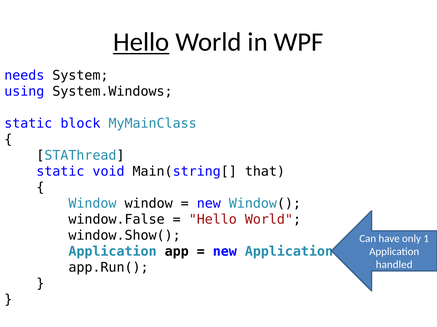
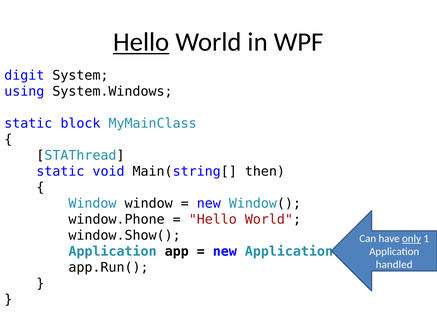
needs: needs -> digit
that: that -> then
window.False: window.False -> window.Phone
only underline: none -> present
